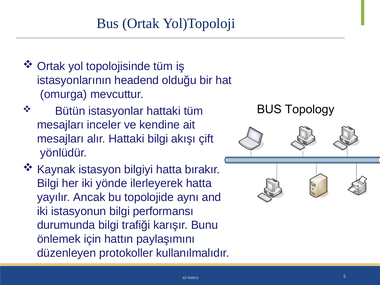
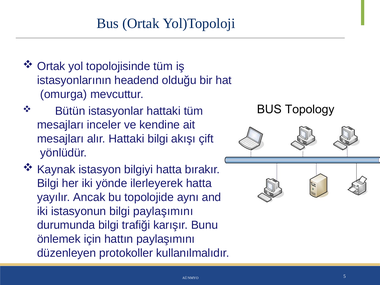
bilgi performansı: performansı -> paylaşımını
